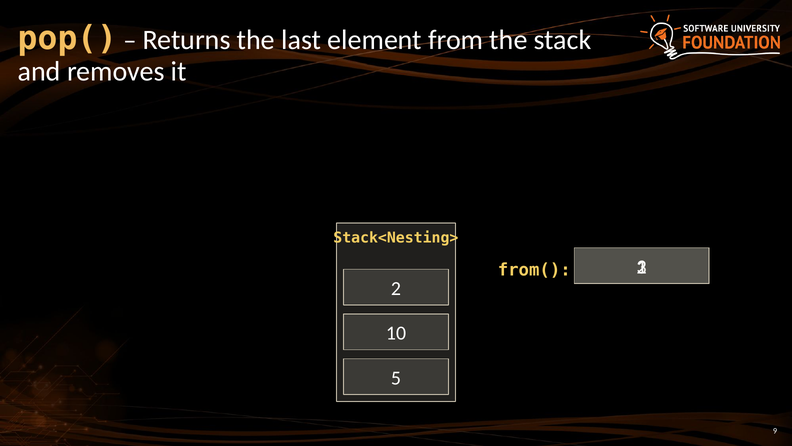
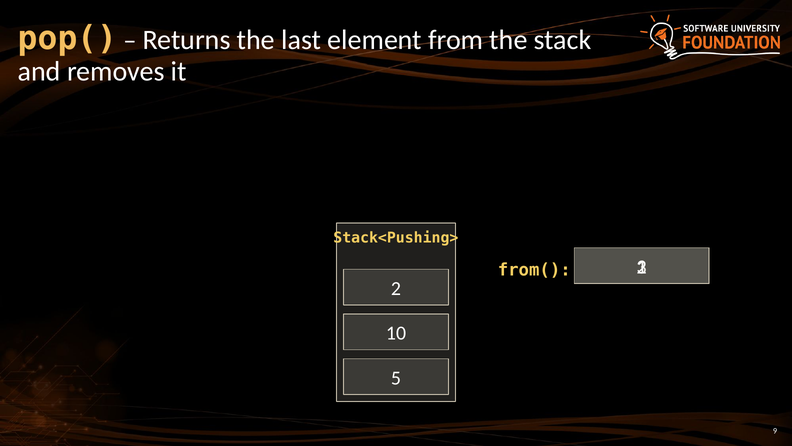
Stack<Nesting>: Stack<Nesting> -> Stack<Pushing>
